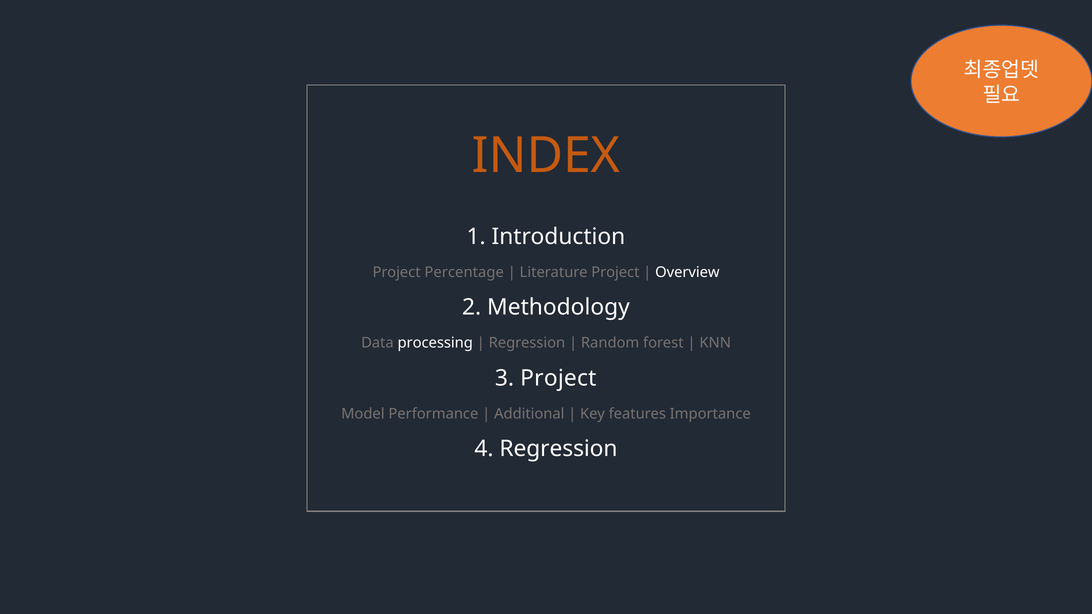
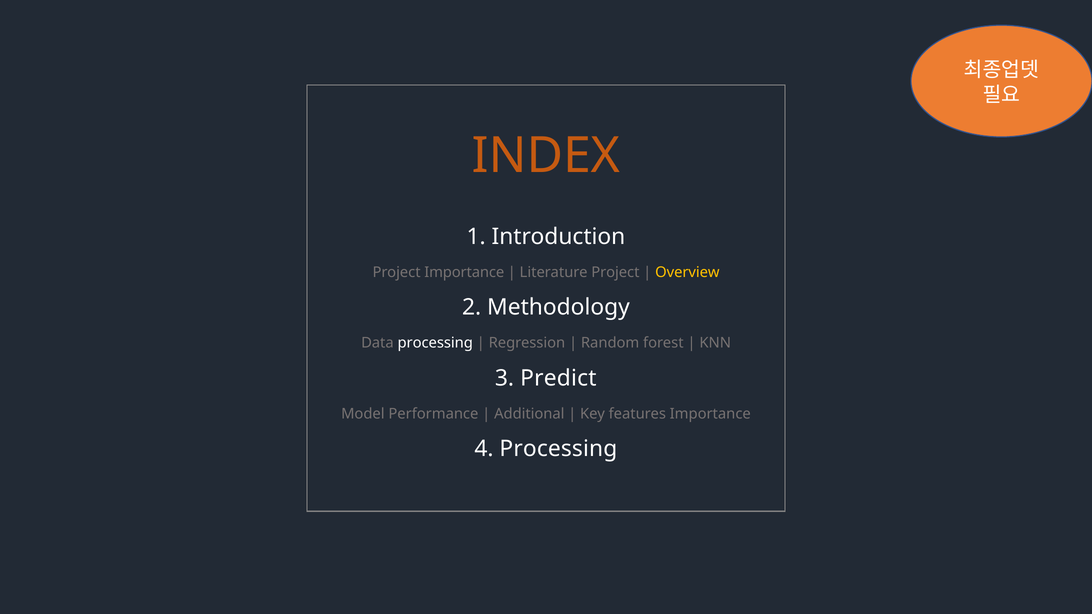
Project Percentage: Percentage -> Importance
Overview colour: white -> yellow
3 Project: Project -> Predict
4 Regression: Regression -> Processing
